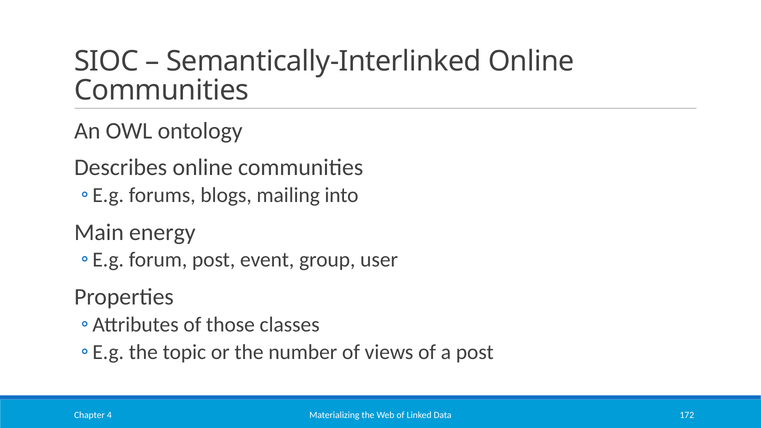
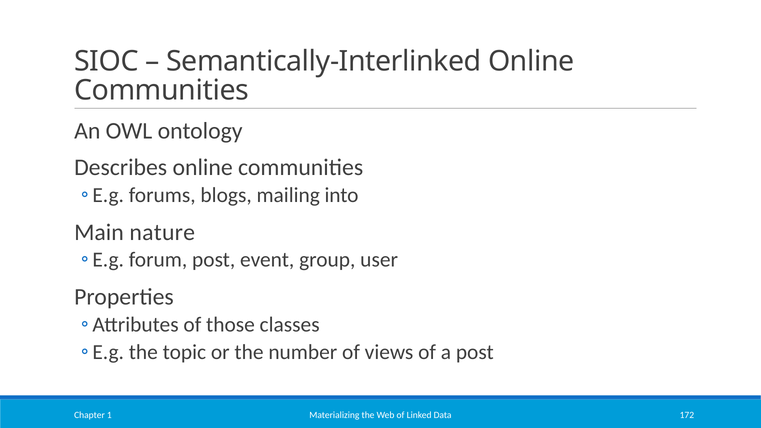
energy: energy -> nature
4: 4 -> 1
